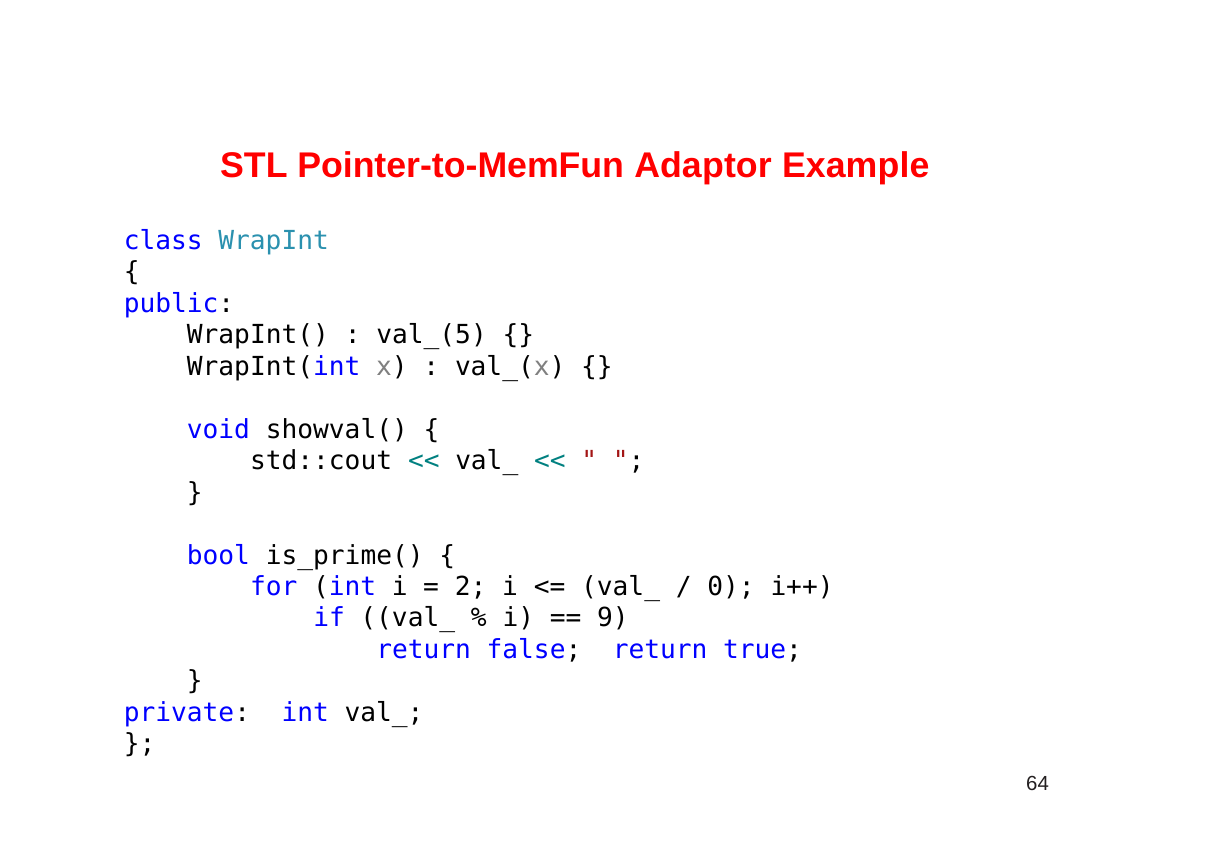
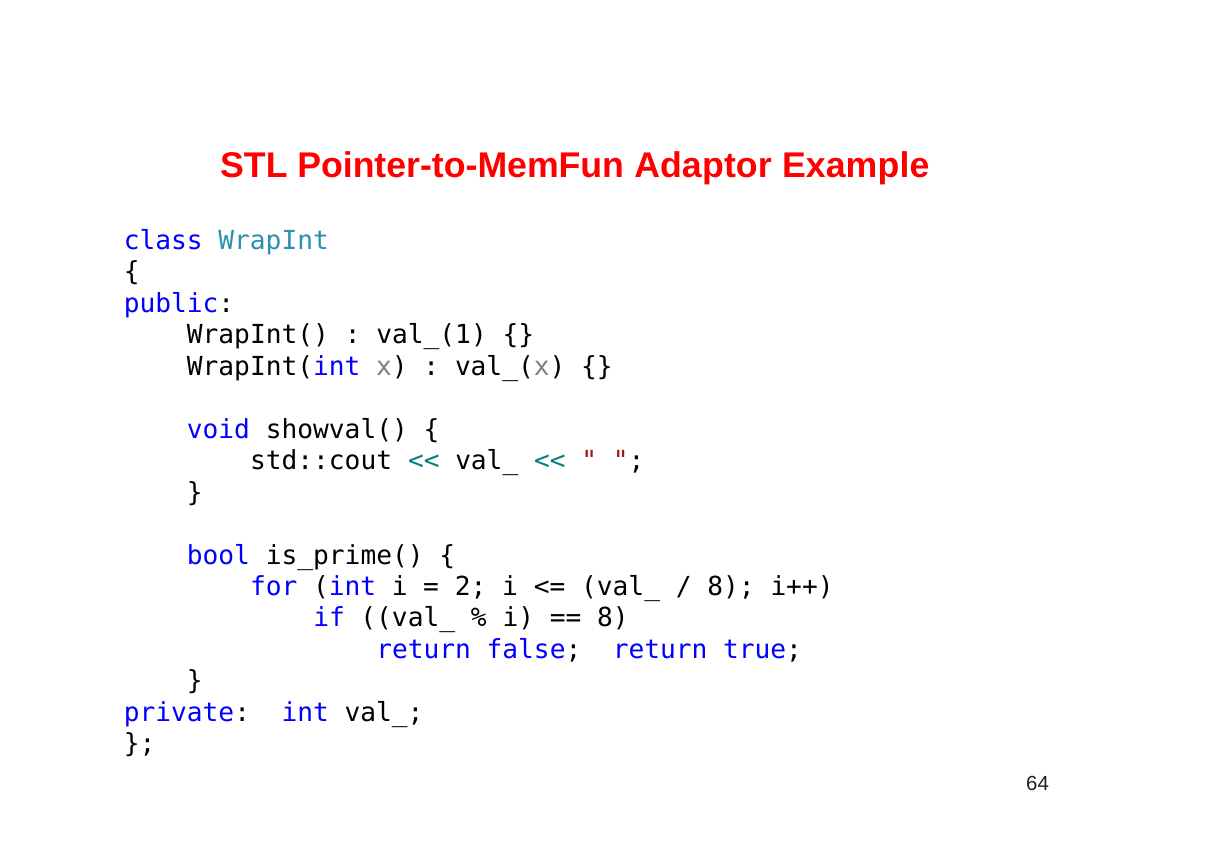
val_(5: val_(5 -> val_(1
0 at (731, 587): 0 -> 8
9 at (613, 618): 9 -> 8
